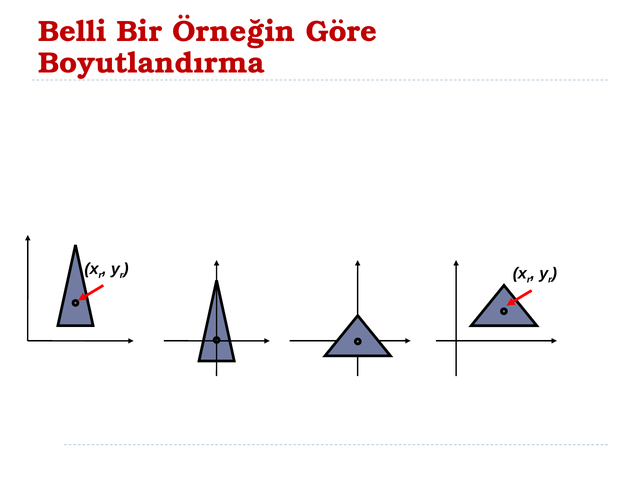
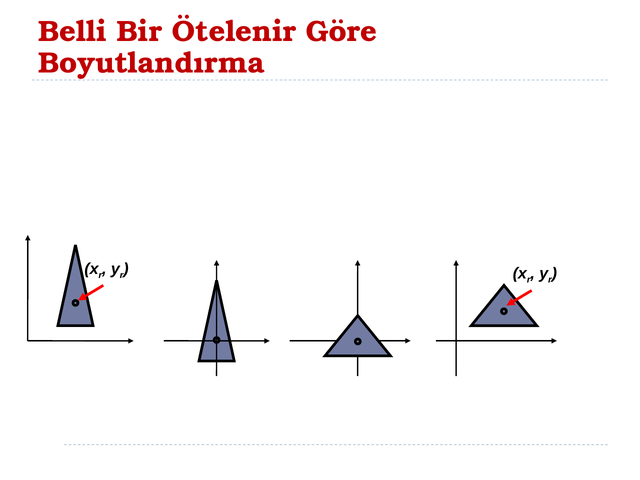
Örneğin: Örneğin -> Ötelenir
